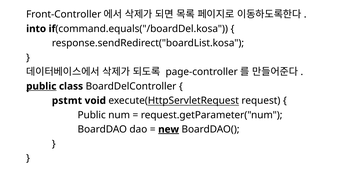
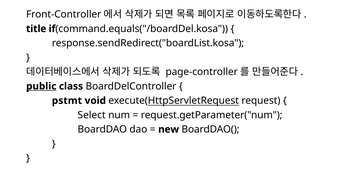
into: into -> title
Public at (92, 115): Public -> Select
new underline: present -> none
